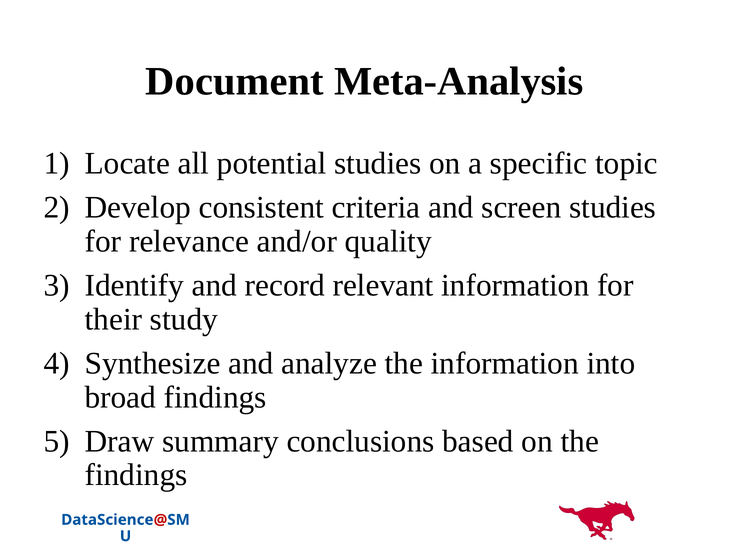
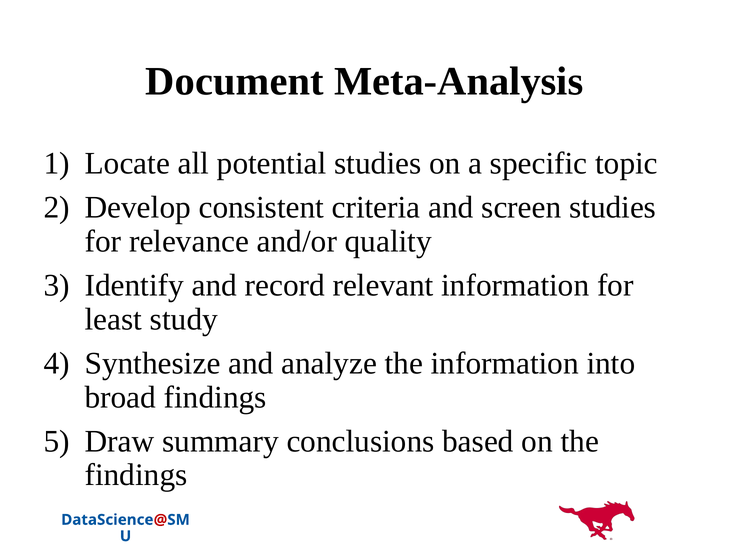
their: their -> least
